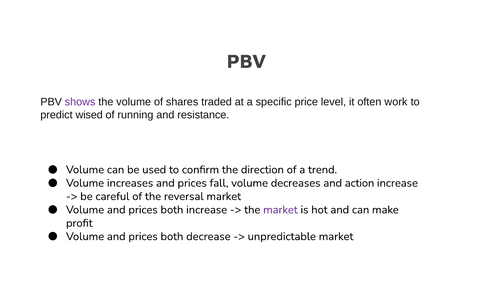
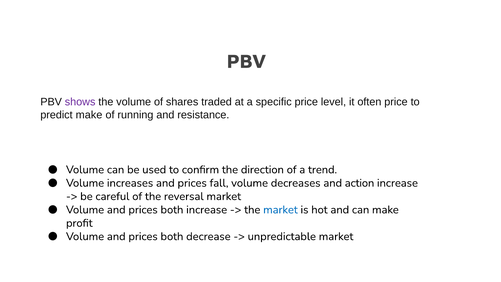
often work: work -> price
predict wised: wised -> make
market at (280, 210) colour: purple -> blue
